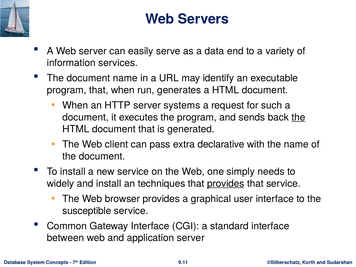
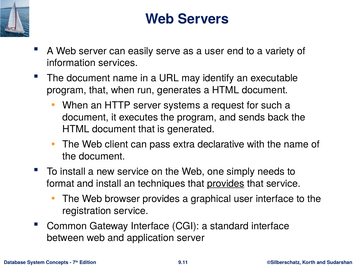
a data: data -> user
the at (298, 117) underline: present -> none
widely: widely -> format
susceptible: susceptible -> registration
